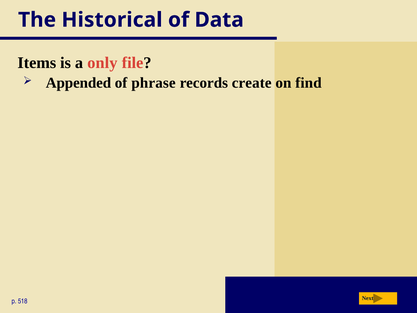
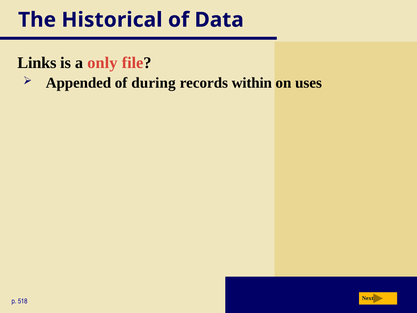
Items: Items -> Links
phrase: phrase -> during
create: create -> within
find: find -> uses
